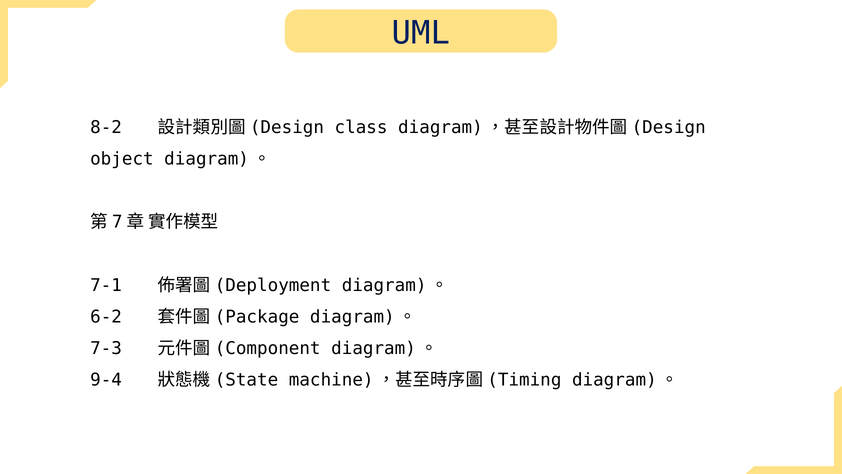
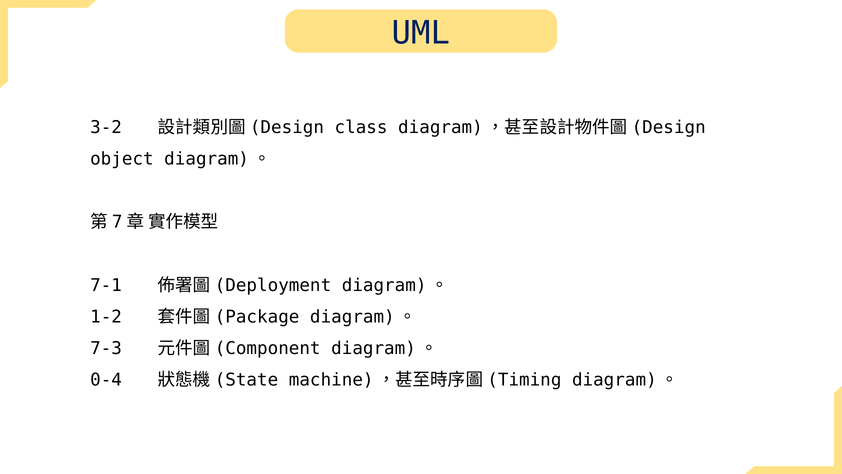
8-2: 8-2 -> 3-2
6-2: 6-2 -> 1-2
9-4: 9-4 -> 0-4
